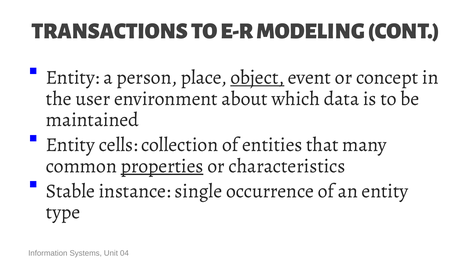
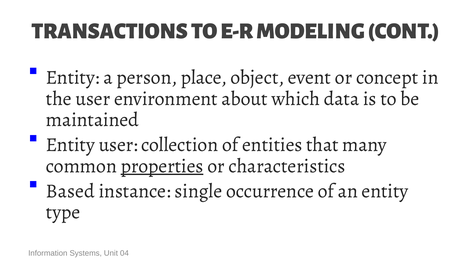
object underline: present -> none
Entity cells: cells -> user
Stable: Stable -> Based
